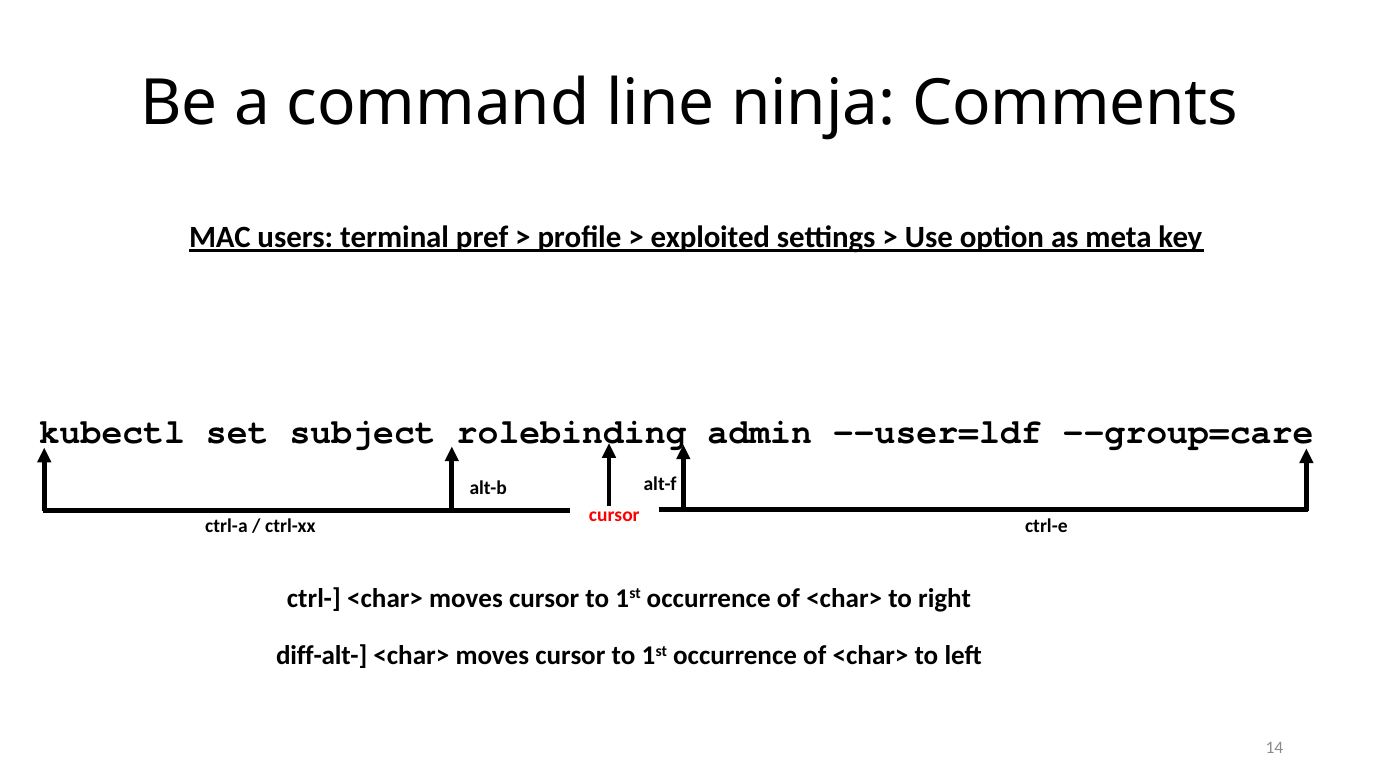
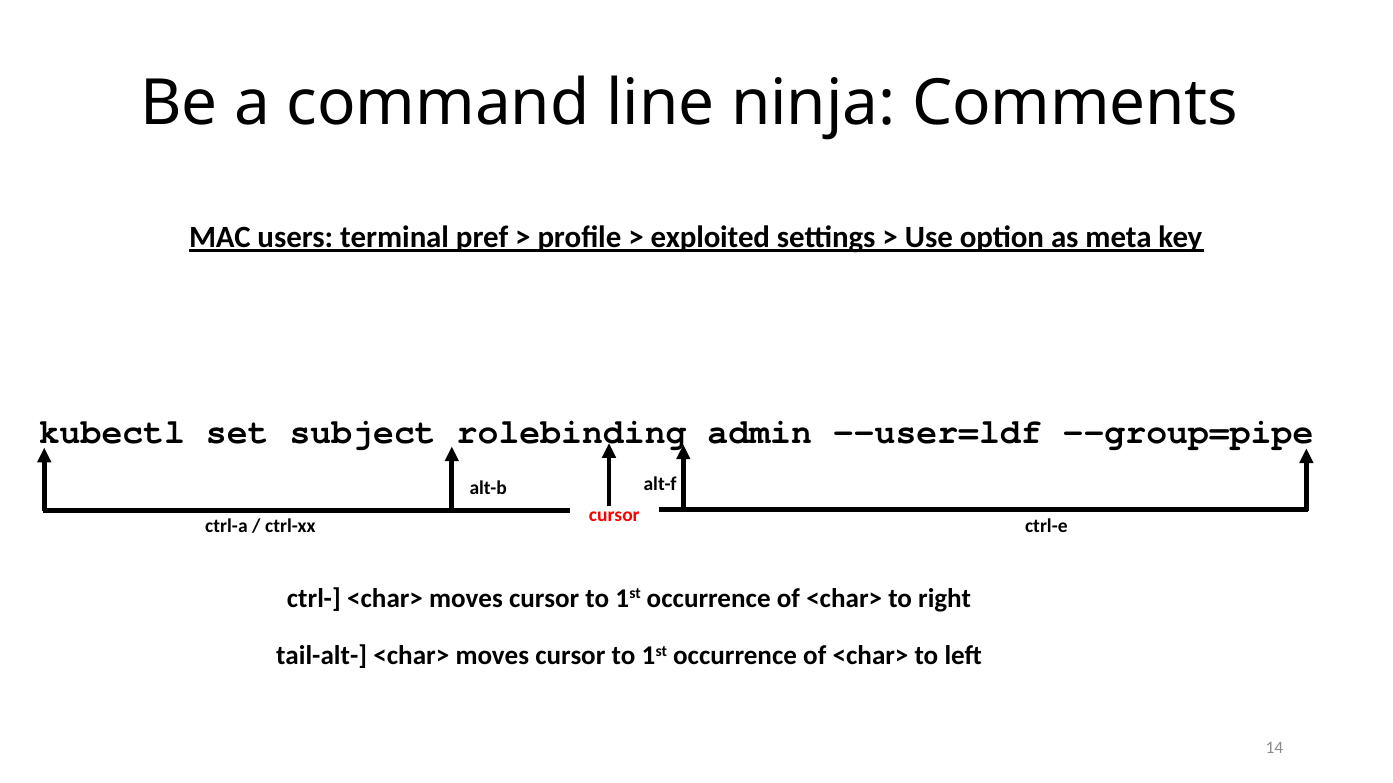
--group=care: --group=care -> --group=pipe
diff-alt-: diff-alt- -> tail-alt-
